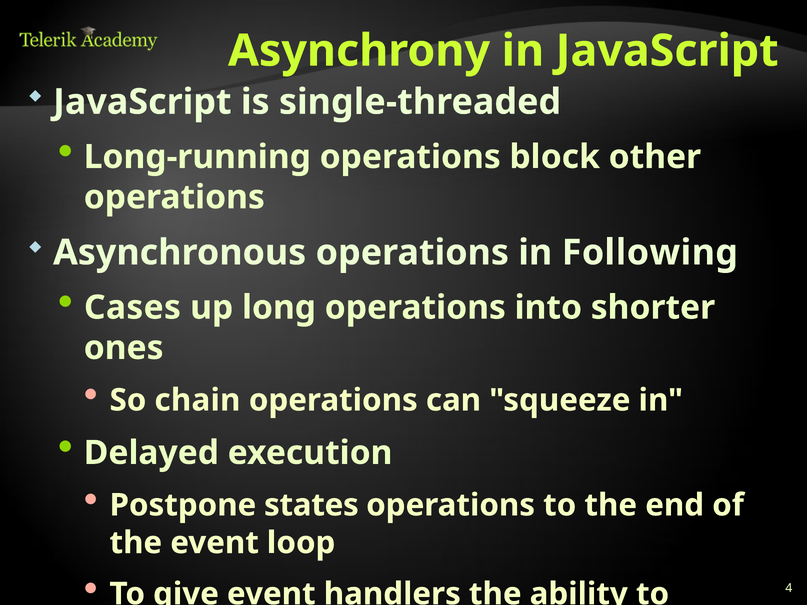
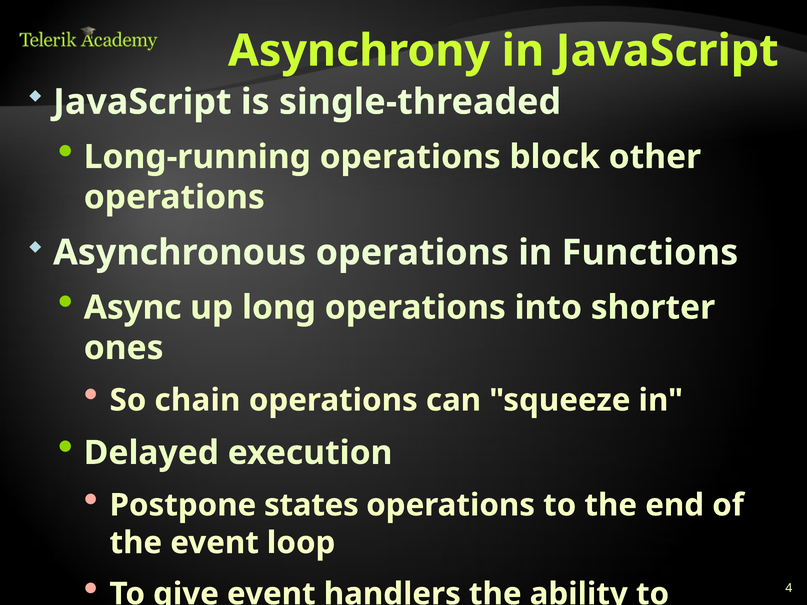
Following: Following -> Functions
Cases: Cases -> Async
